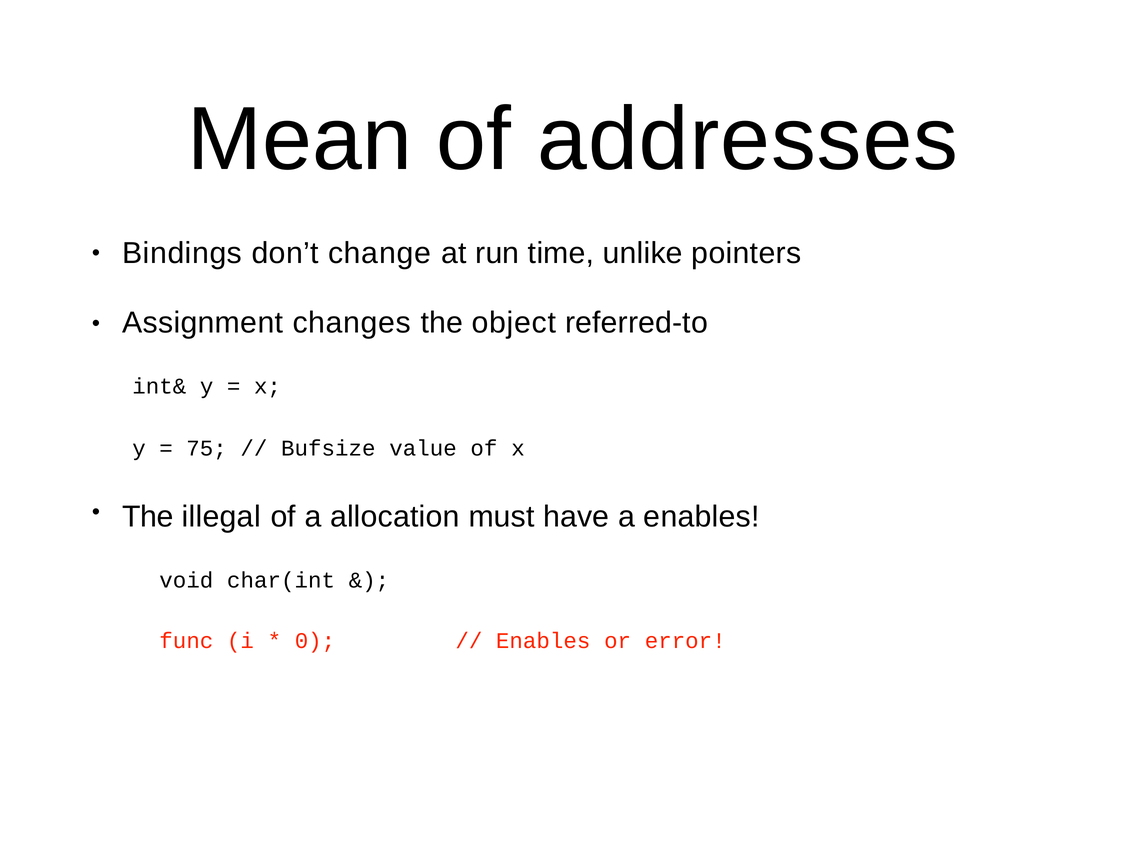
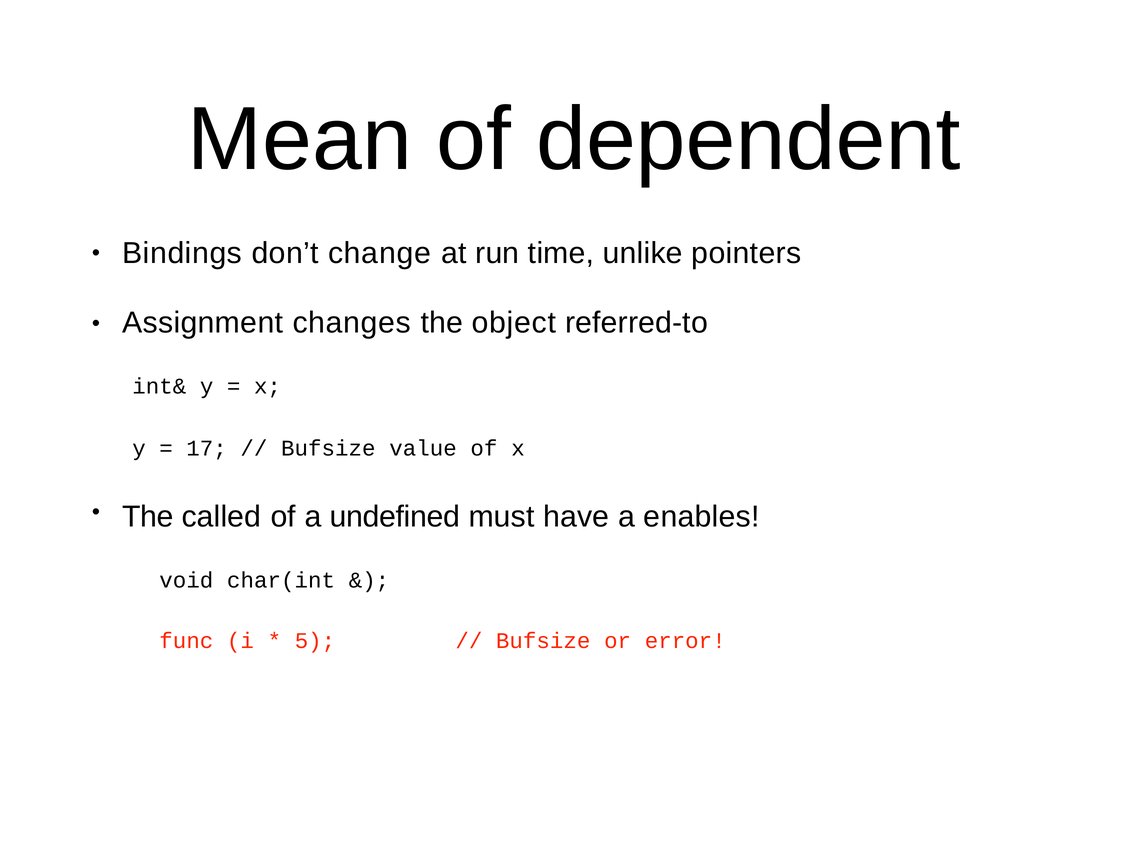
addresses: addresses -> dependent
75: 75 -> 17
illegal: illegal -> called
allocation: allocation -> undefined
0: 0 -> 5
Enables at (543, 641): Enables -> Bufsize
